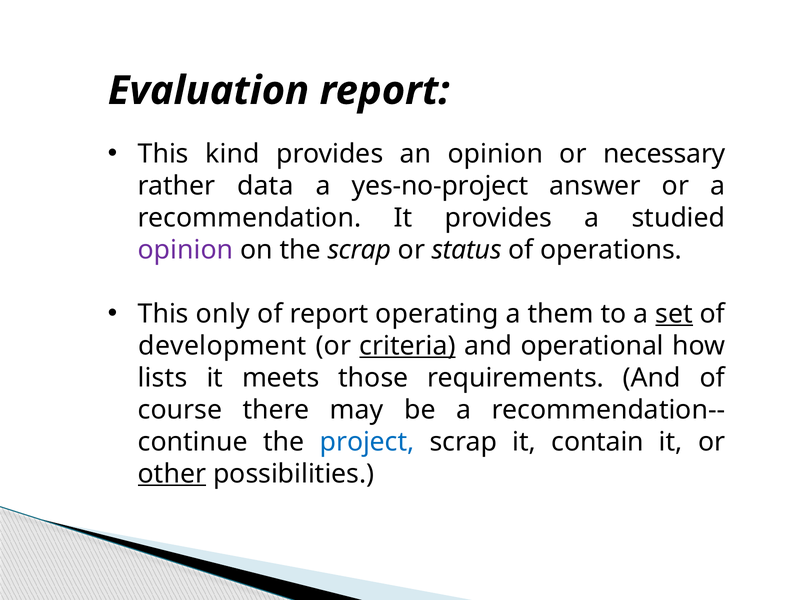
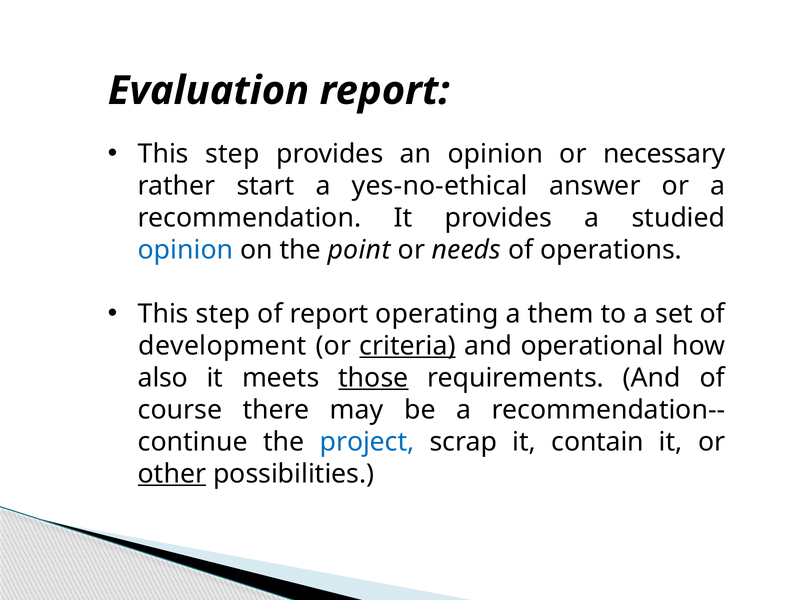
kind at (232, 154): kind -> step
data: data -> start
yes-no-project: yes-no-project -> yes-no-ethical
opinion at (186, 250) colour: purple -> blue
the scrap: scrap -> point
status: status -> needs
only at (223, 314): only -> step
set underline: present -> none
lists: lists -> also
those underline: none -> present
